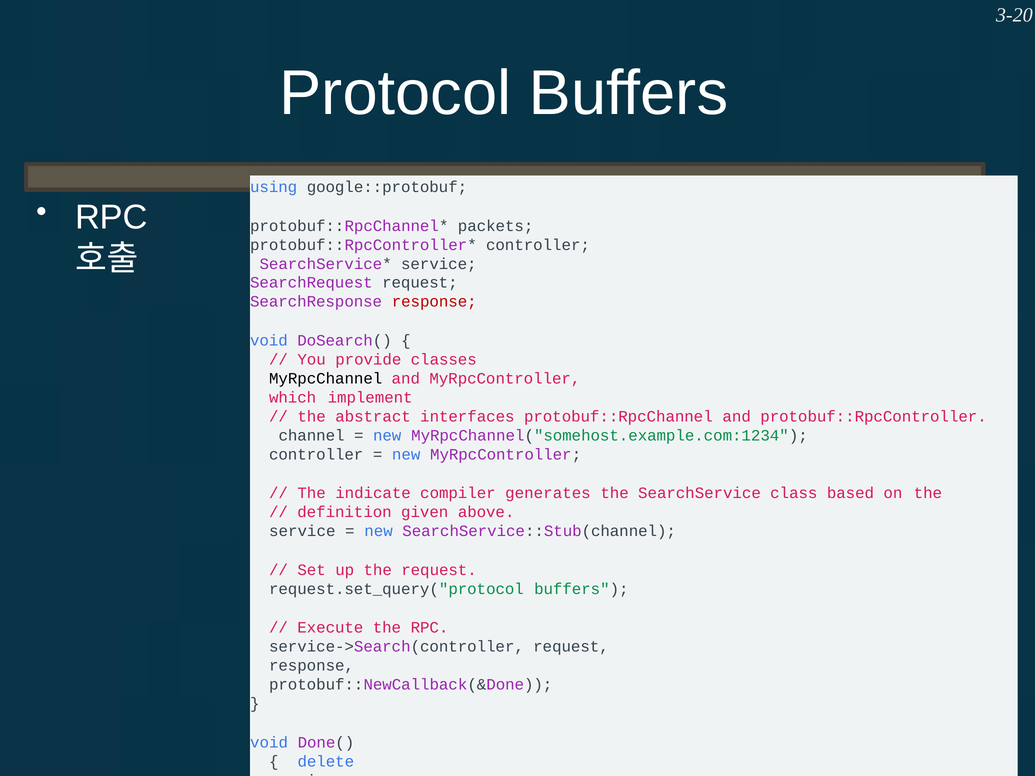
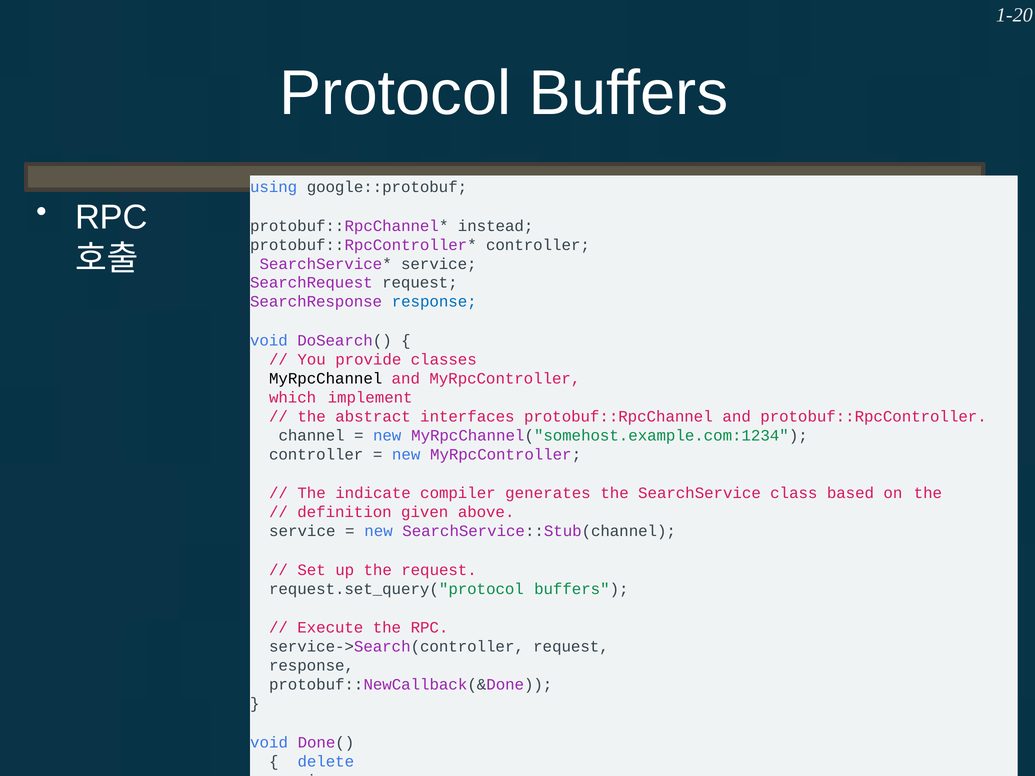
3-20: 3-20 -> 1-20
packets: packets -> instead
response at (434, 302) colour: red -> blue
